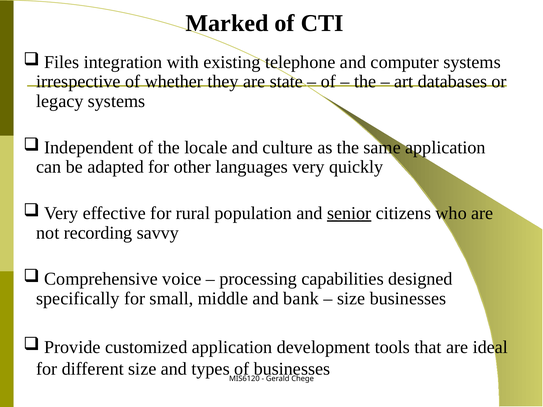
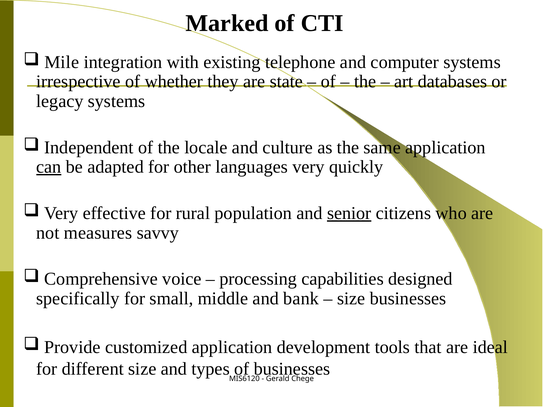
Files: Files -> Mile
can underline: none -> present
recording: recording -> measures
